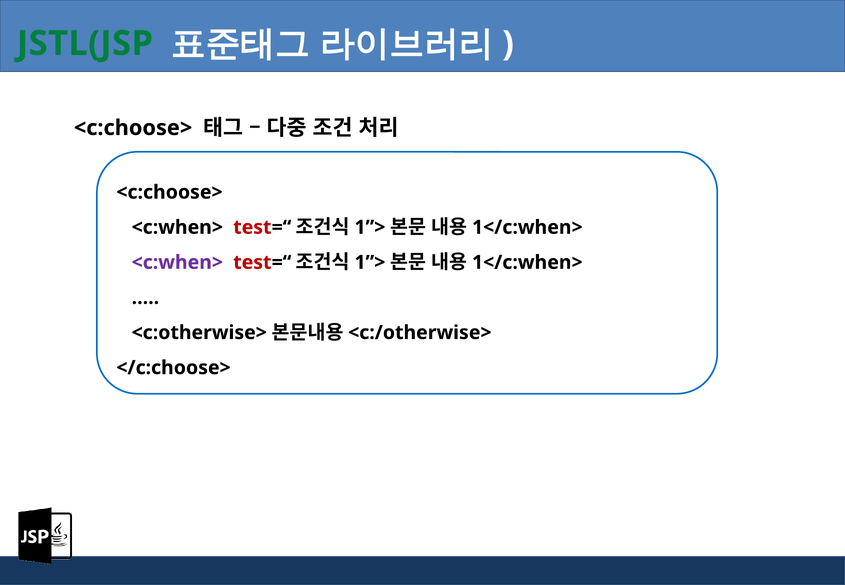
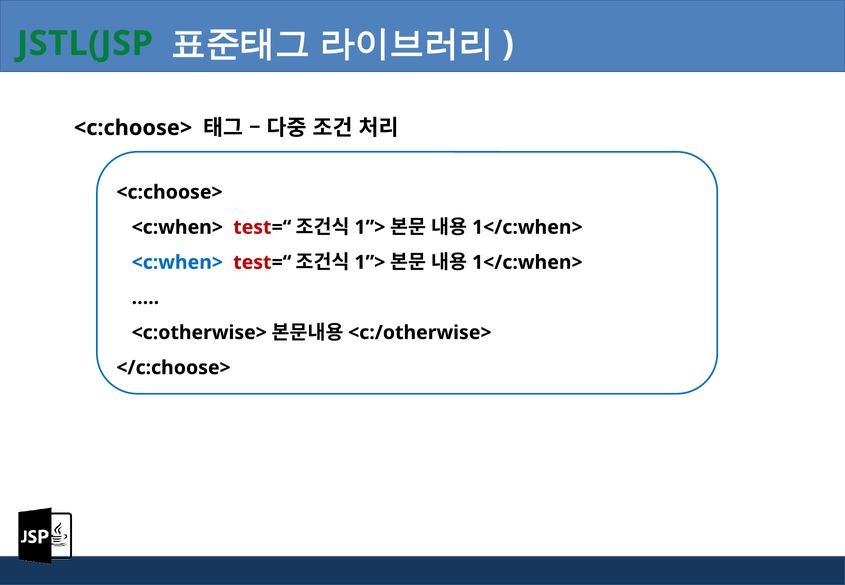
<c:when> at (177, 262) colour: purple -> blue
